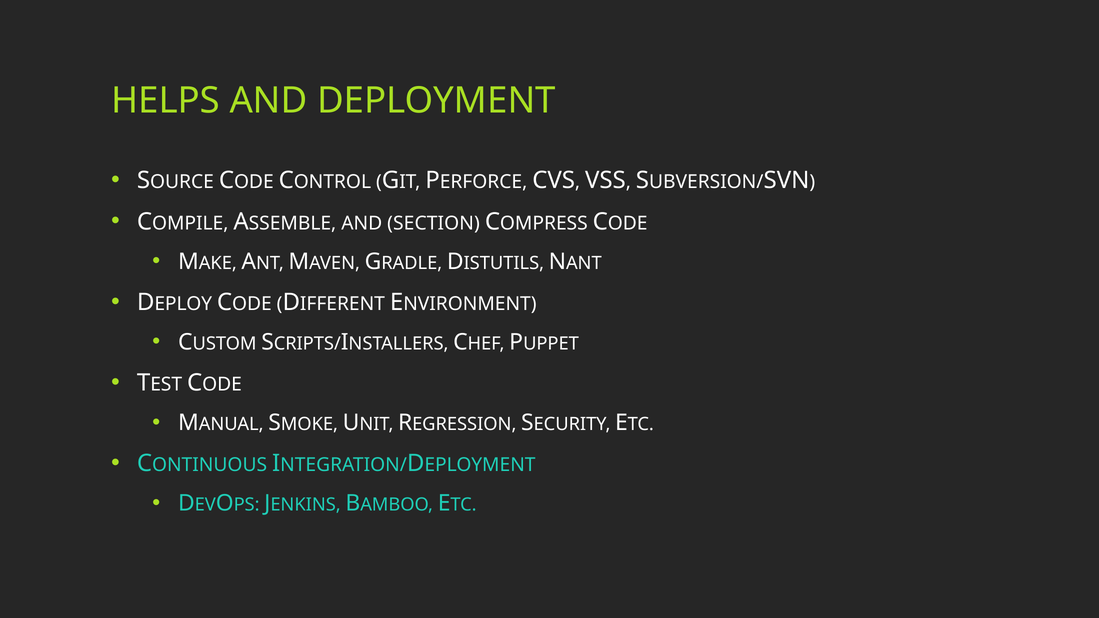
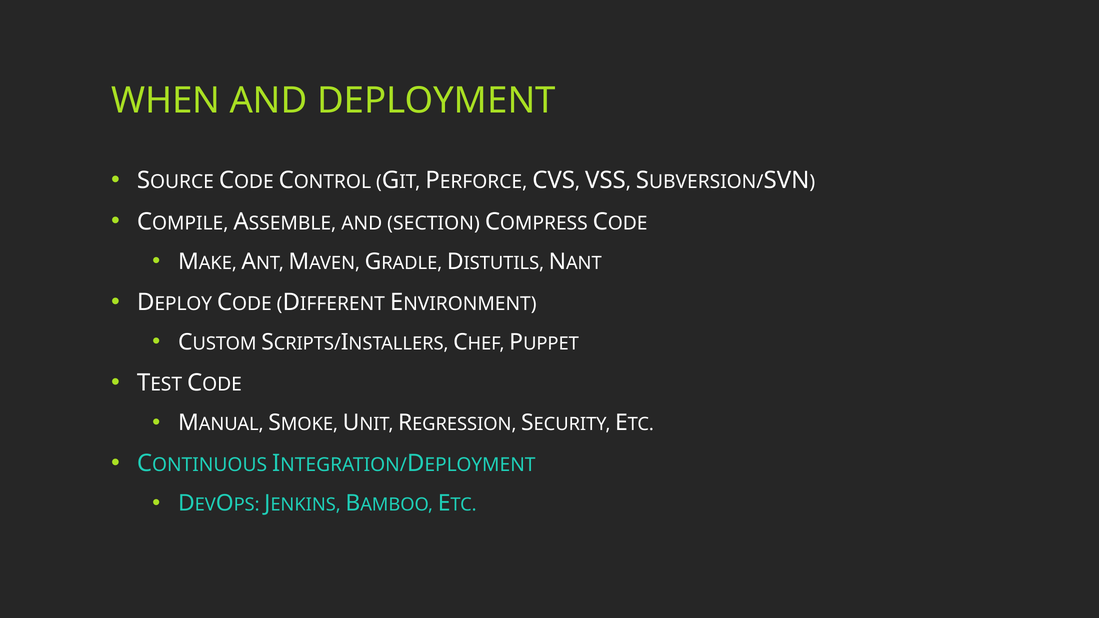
HELPS: HELPS -> WHEN
